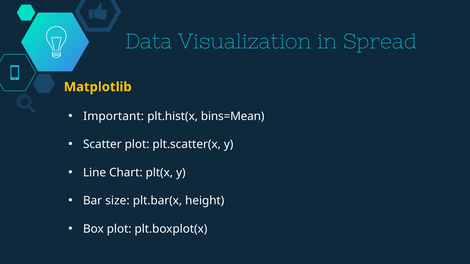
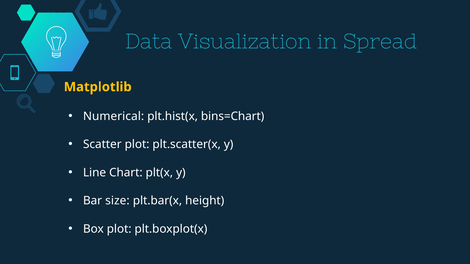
Important: Important -> Numerical
bins=Mean: bins=Mean -> bins=Chart
